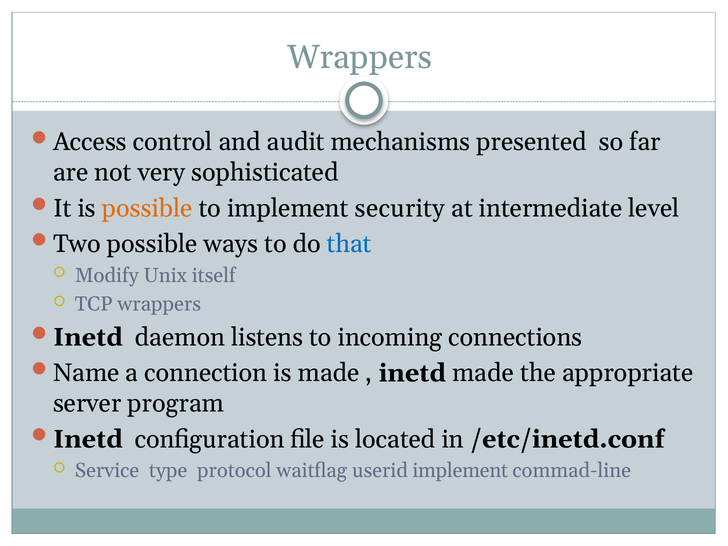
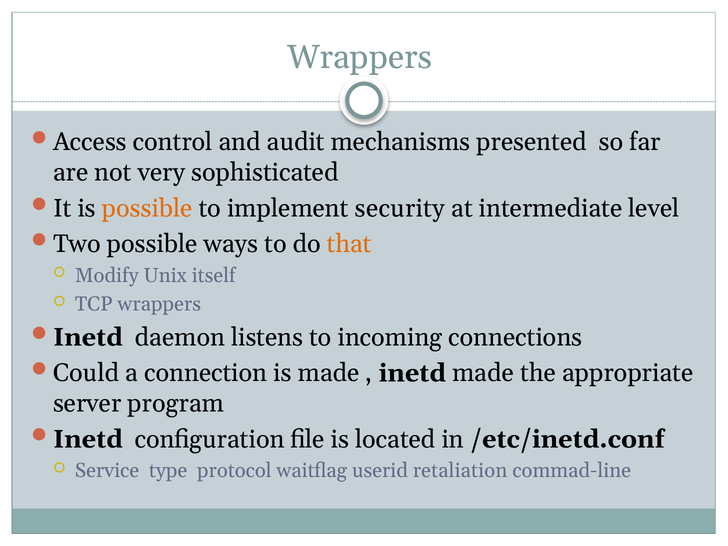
that colour: blue -> orange
Name: Name -> Could
userid implement: implement -> retaliation
